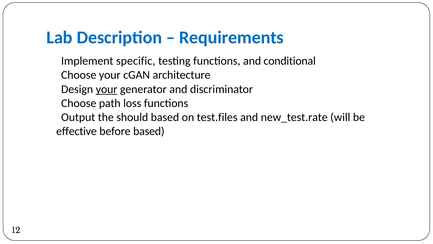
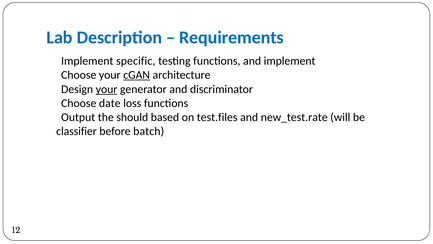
conditional: conditional -> implement
cGAN underline: none -> present
path: path -> date
effective: effective -> classifier
before based: based -> batch
